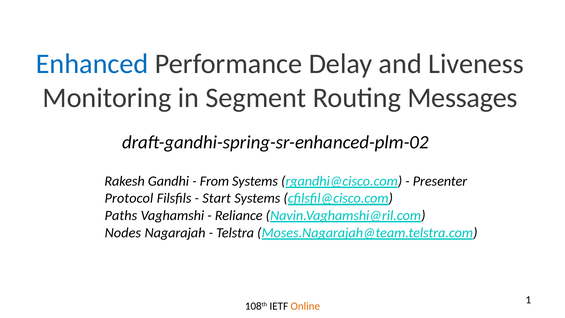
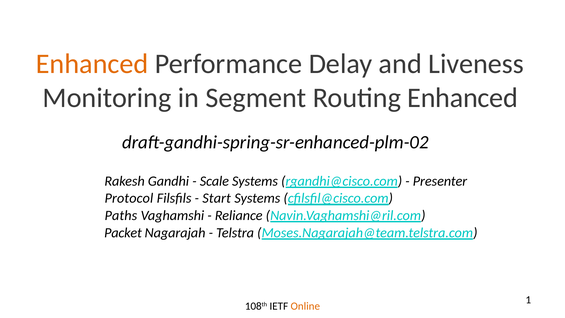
Enhanced at (92, 64) colour: blue -> orange
Routing Messages: Messages -> Enhanced
From: From -> Scale
Nodes: Nodes -> Packet
